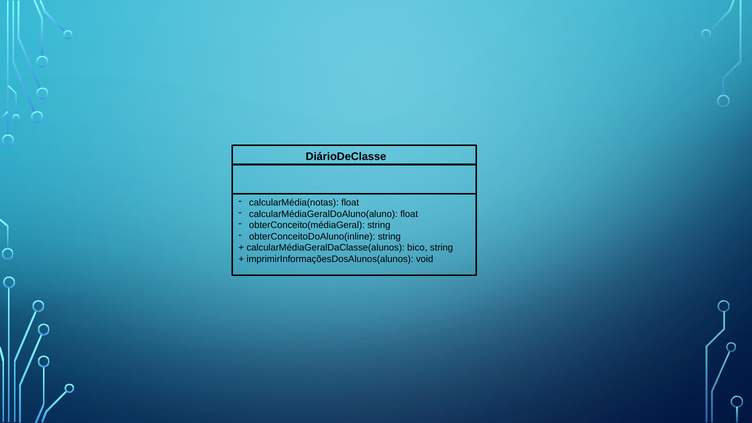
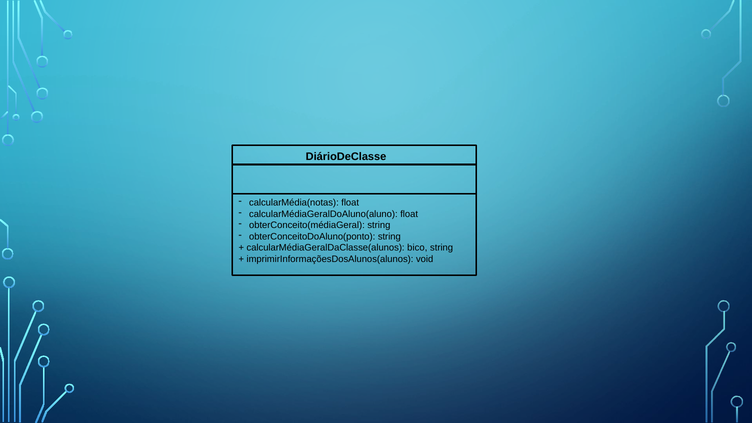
obterConceitoDoAluno(inline: obterConceitoDoAluno(inline -> obterConceitoDoAluno(ponto
